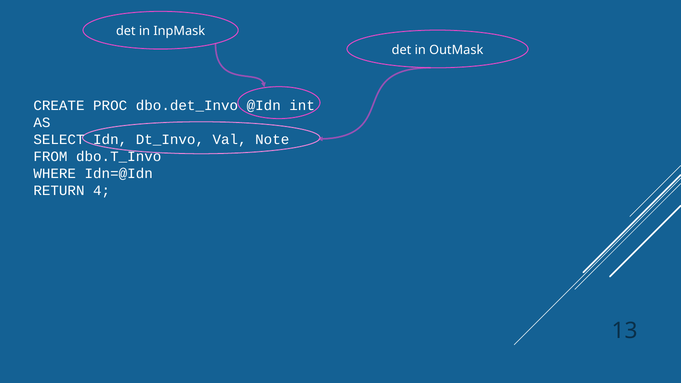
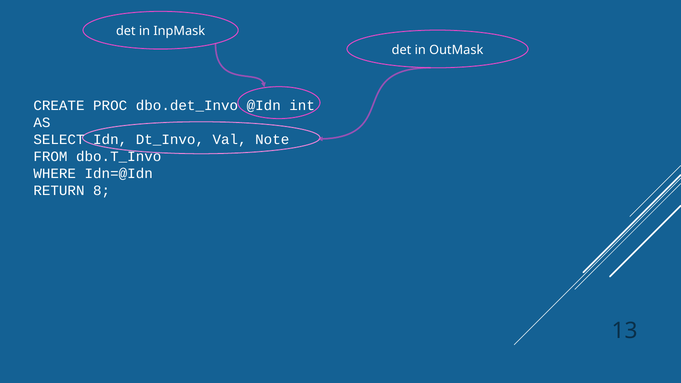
4: 4 -> 8
